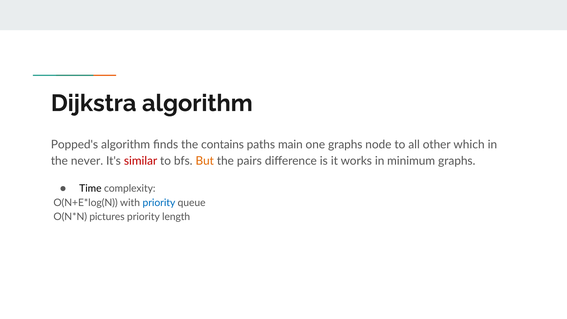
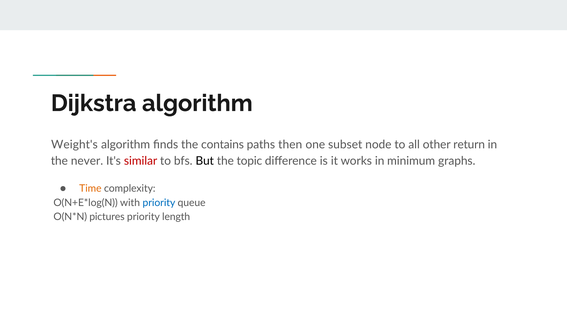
Popped's: Popped's -> Weight's
main: main -> then
one graphs: graphs -> subset
which: which -> return
But colour: orange -> black
pairs: pairs -> topic
Time colour: black -> orange
